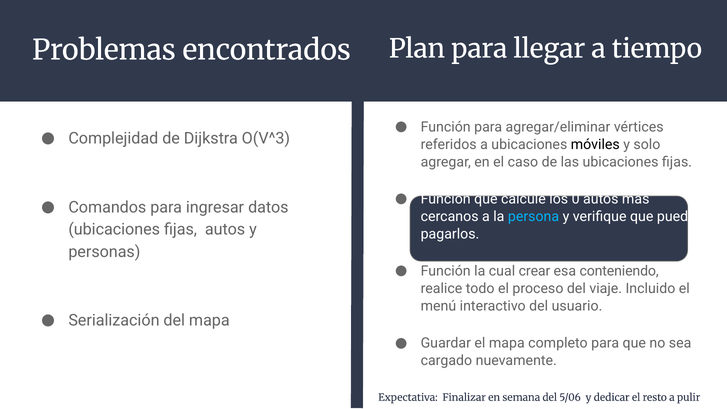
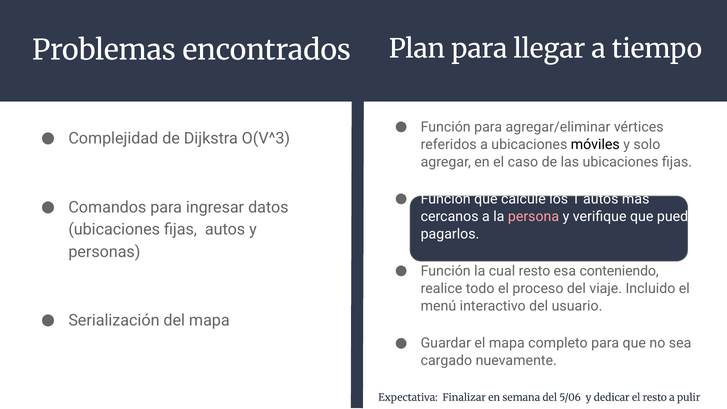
0: 0 -> 1
persona colour: light blue -> pink
cual crear: crear -> resto
